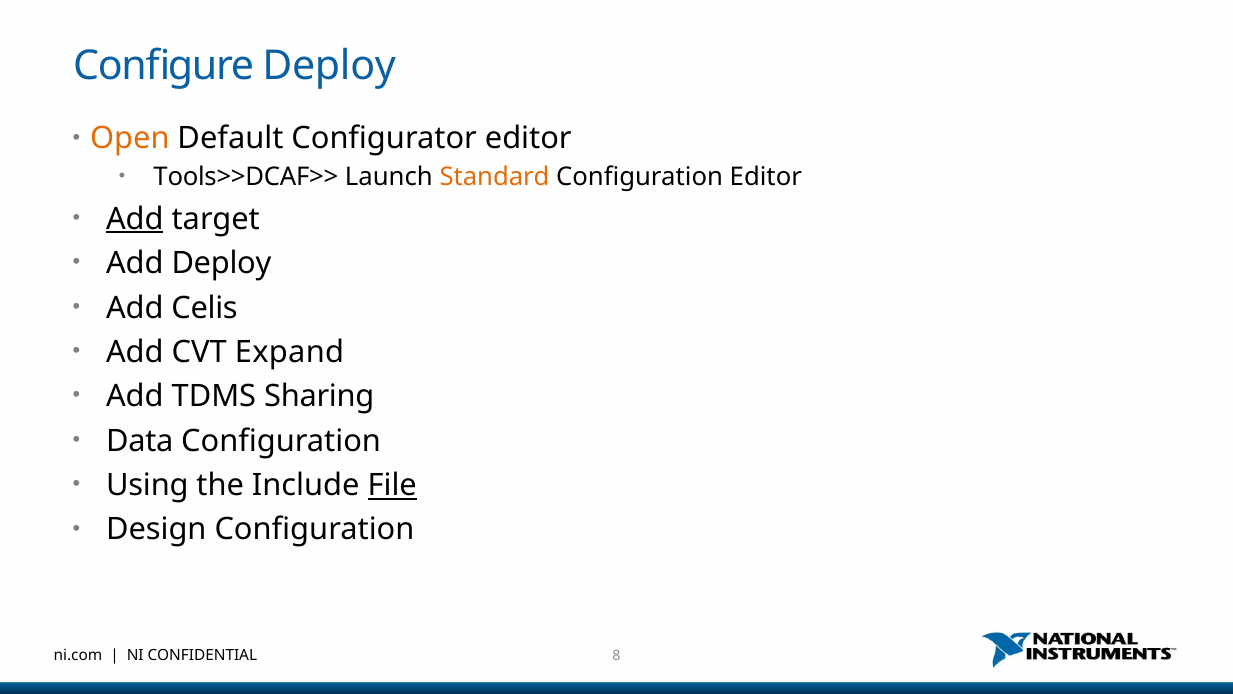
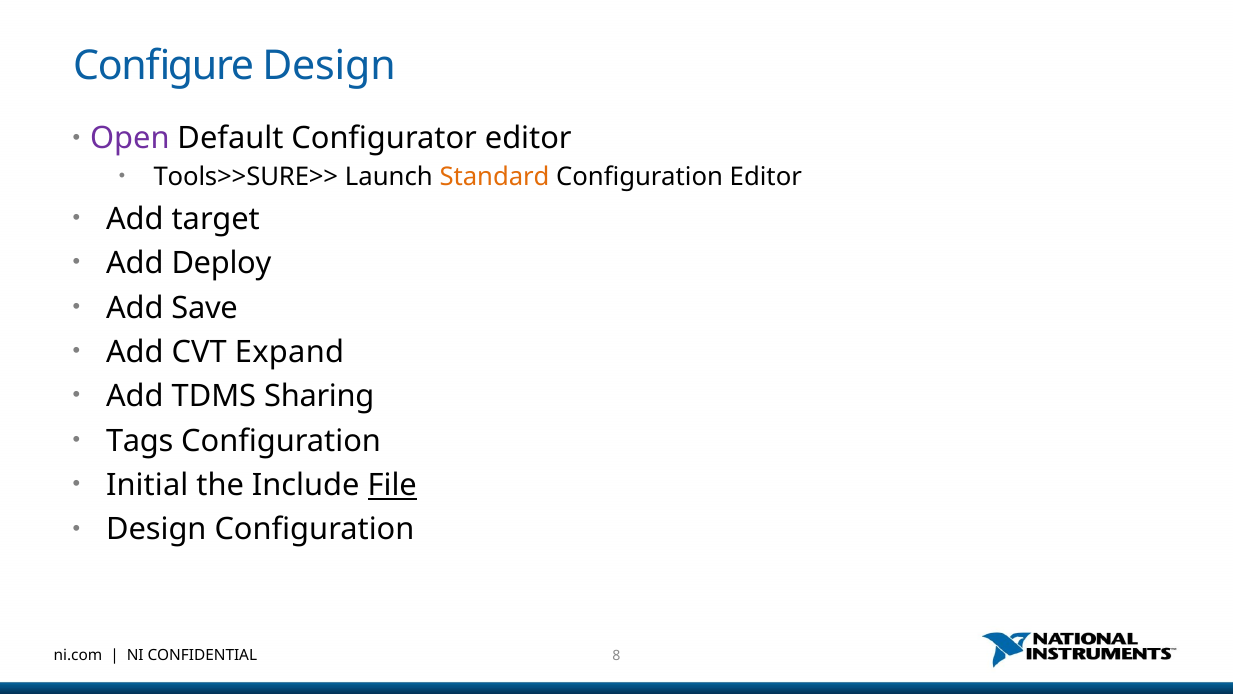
Configure Deploy: Deploy -> Design
Open colour: orange -> purple
Tools>>DCAF>>: Tools>>DCAF>> -> Tools>>SURE>>
Add at (135, 219) underline: present -> none
Celis: Celis -> Save
Data: Data -> Tags
Using: Using -> Initial
